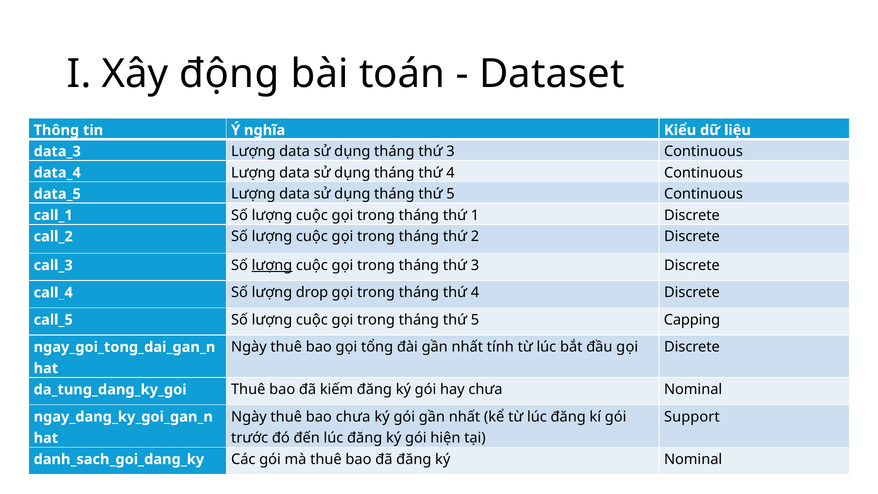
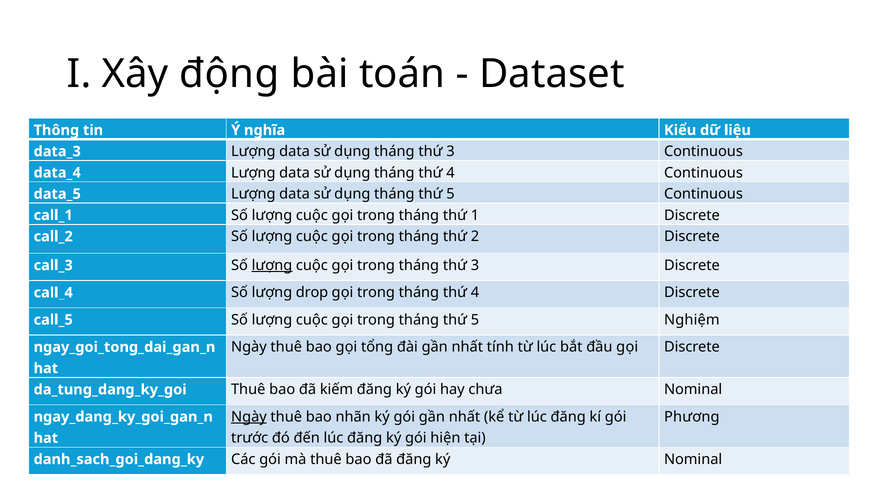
Capping: Capping -> Nghiệm
Ngày at (249, 417) underline: none -> present
bao chưa: chưa -> nhãn
Support: Support -> Phương
